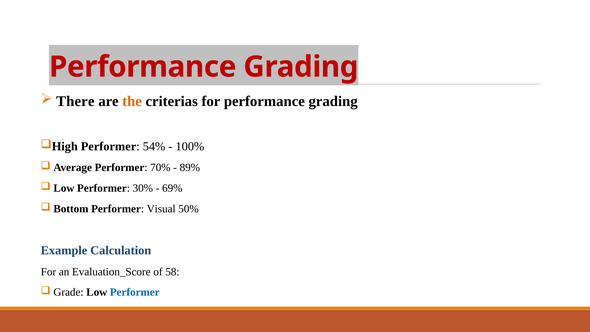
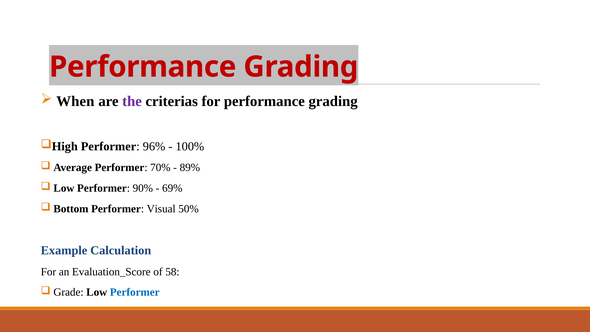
There: There -> When
the colour: orange -> purple
54%: 54% -> 96%
30%: 30% -> 90%
